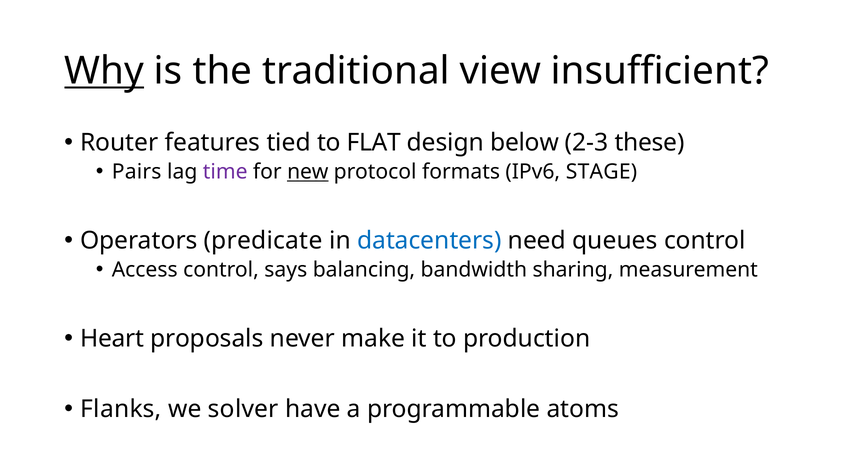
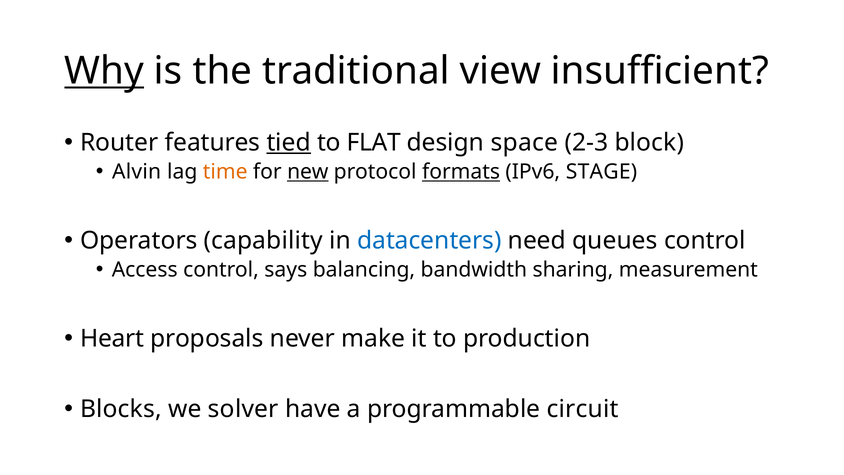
tied underline: none -> present
below: below -> space
these: these -> block
Pairs: Pairs -> Alvin
time colour: purple -> orange
formats underline: none -> present
predicate: predicate -> capability
Flanks: Flanks -> Blocks
atoms: atoms -> circuit
